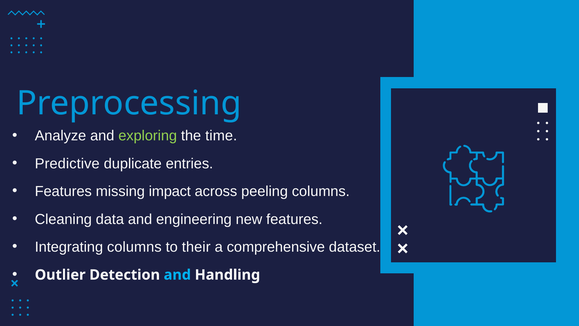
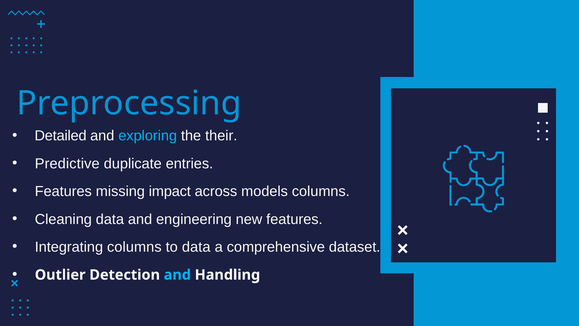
Analyze: Analyze -> Detailed
exploring colour: light green -> light blue
time: time -> their
peeling: peeling -> models
to their: their -> data
